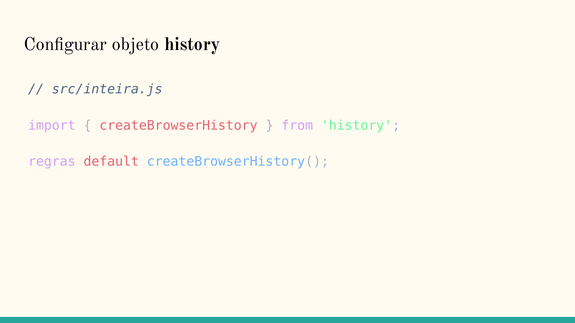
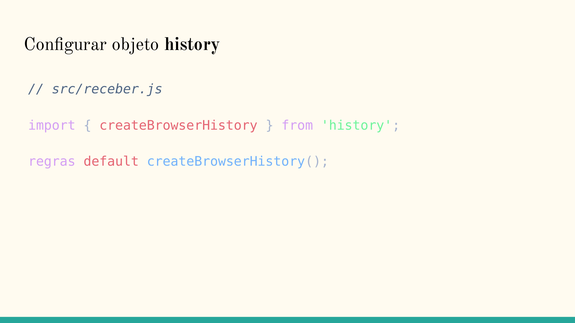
src/inteira.js: src/inteira.js -> src/receber.js
